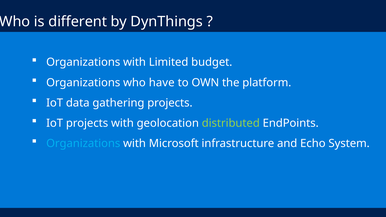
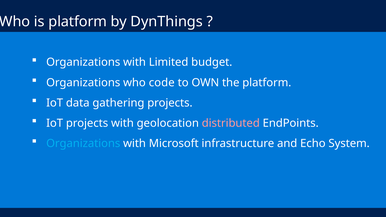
is different: different -> platform
have: have -> code
distributed colour: light green -> pink
